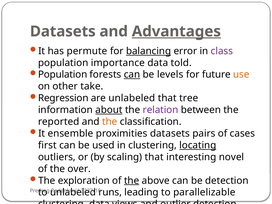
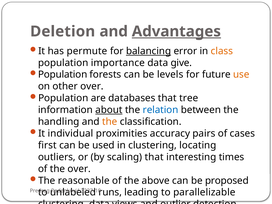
Datasets at (63, 31): Datasets -> Deletion
class colour: purple -> orange
told: told -> give
can at (132, 75) underline: present -> none
other take: take -> over
Regression at (63, 98): Regression -> Population
are unlabeled: unlabeled -> databases
relation colour: purple -> blue
reported: reported -> handling
ensemble: ensemble -> individual
proximities datasets: datasets -> accuracy
locating underline: present -> none
novel: novel -> times
exploration: exploration -> reasonable
the at (132, 181) underline: present -> none
be detection: detection -> proposed
